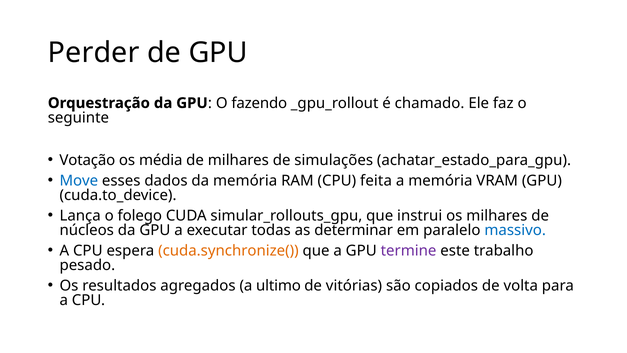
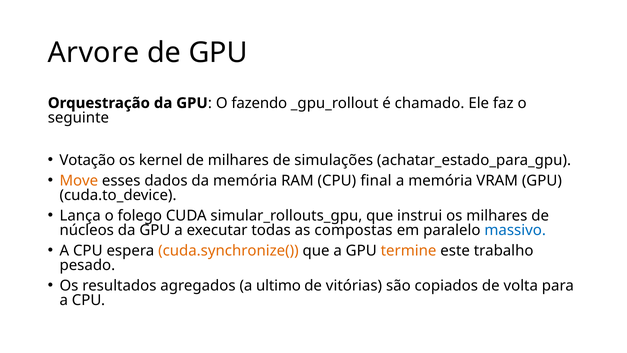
Perder: Perder -> Arvore
média: média -> kernel
Move colour: blue -> orange
feita: feita -> final
determinar: determinar -> compostas
termine colour: purple -> orange
